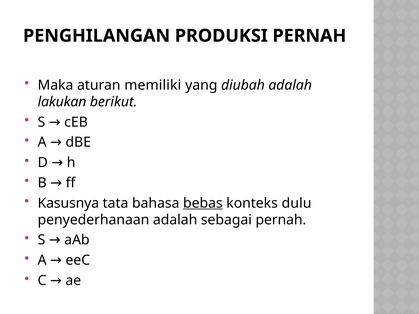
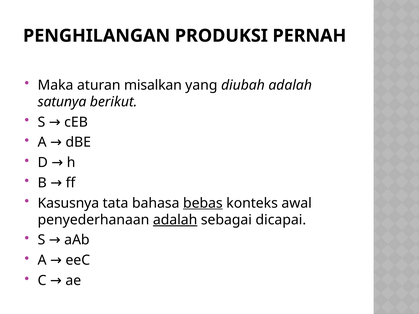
memiliki: memiliki -> misalkan
lakukan: lakukan -> satunya
dulu: dulu -> awal
adalah at (175, 220) underline: none -> present
sebagai pernah: pernah -> dicapai
